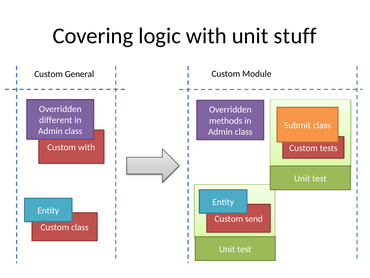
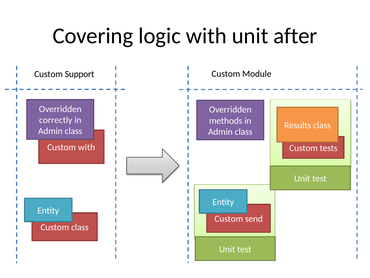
stuff: stuff -> after
General: General -> Support
different: different -> correctly
Submit: Submit -> Results
